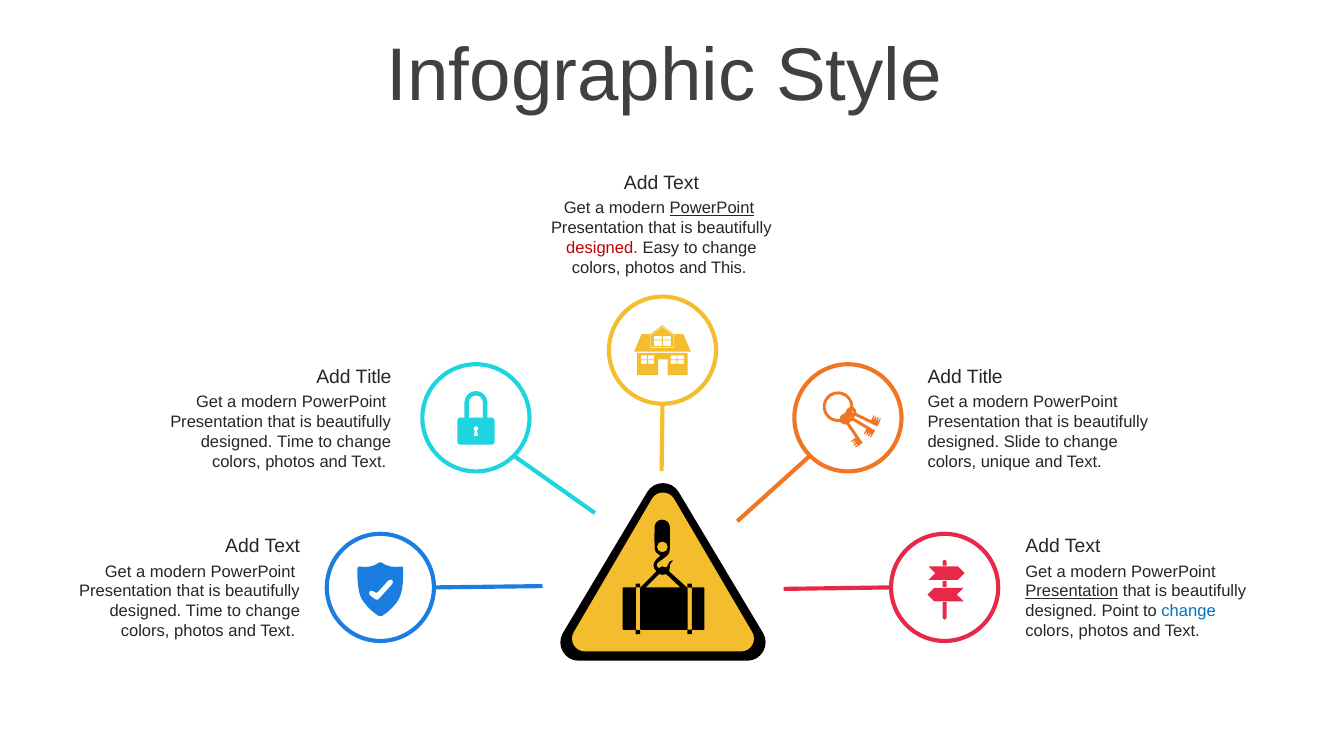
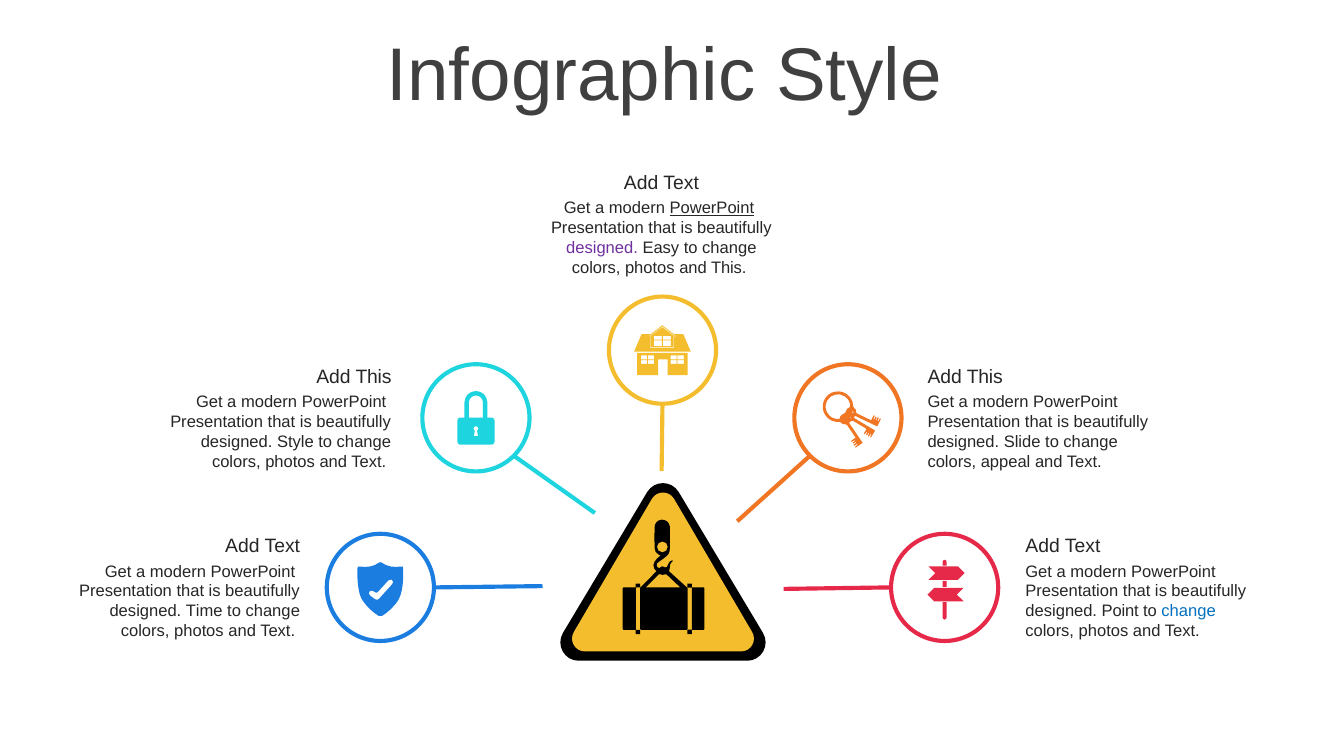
designed at (602, 248) colour: red -> purple
Title at (374, 377): Title -> This
Title at (985, 377): Title -> This
Time at (295, 442): Time -> Style
unique: unique -> appeal
Presentation at (1072, 591) underline: present -> none
